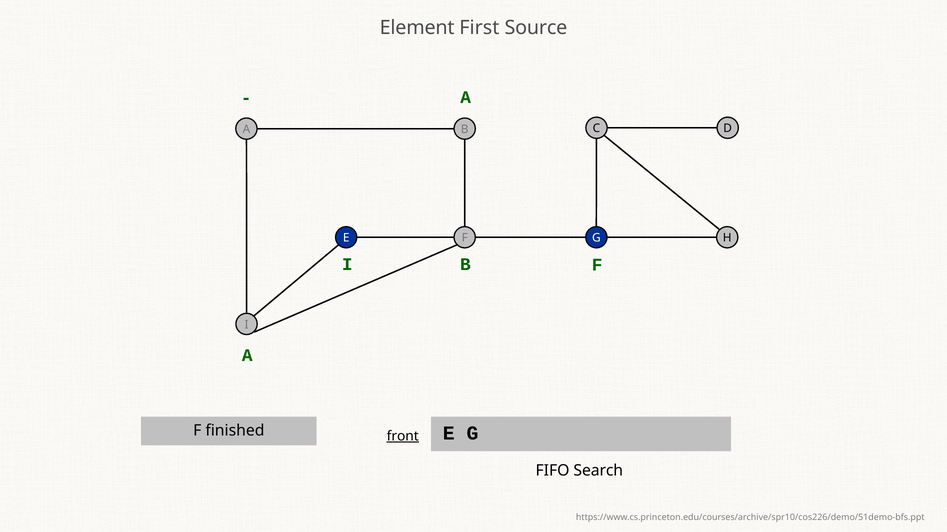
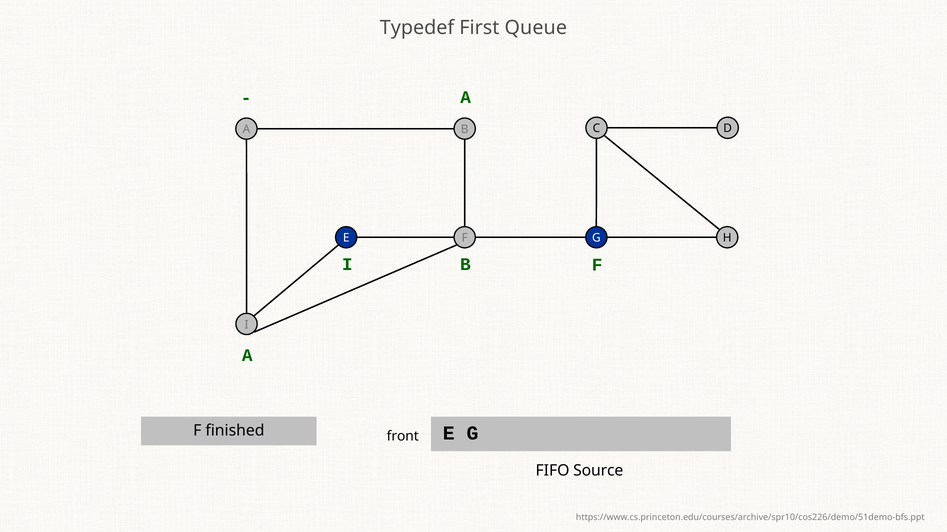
Element: Element -> Typedef
Source: Source -> Queue
front underline: present -> none
Search: Search -> Source
